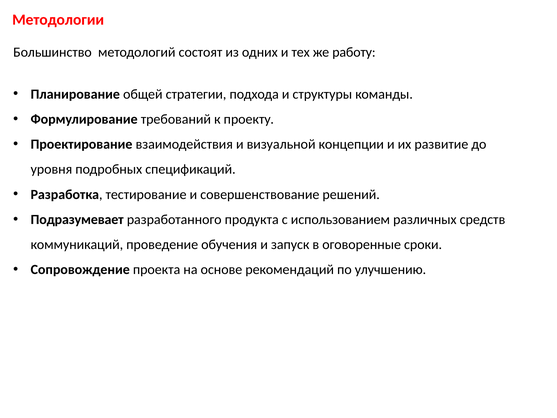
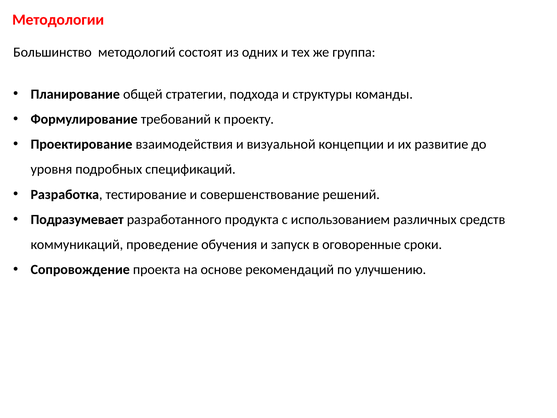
работу: работу -> группа
